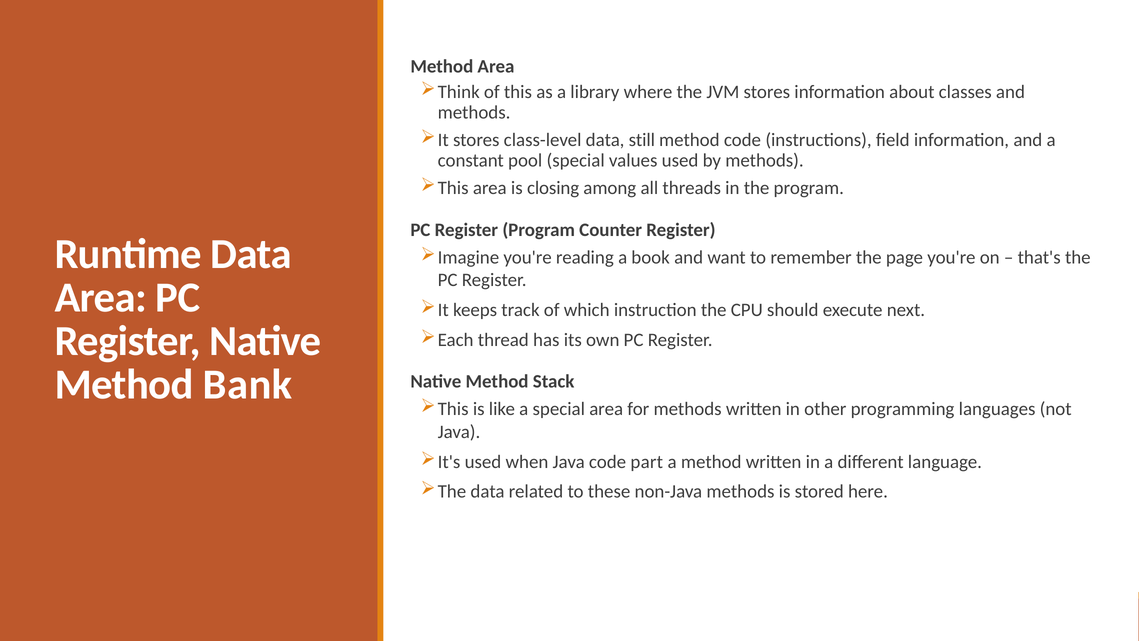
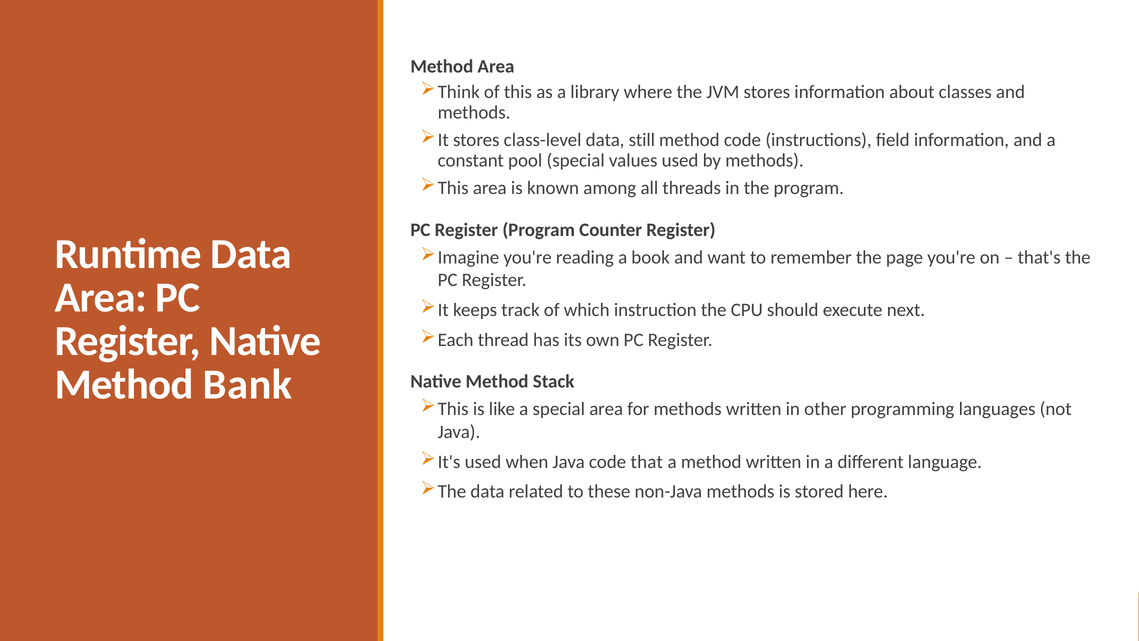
closing: closing -> known
part: part -> that
